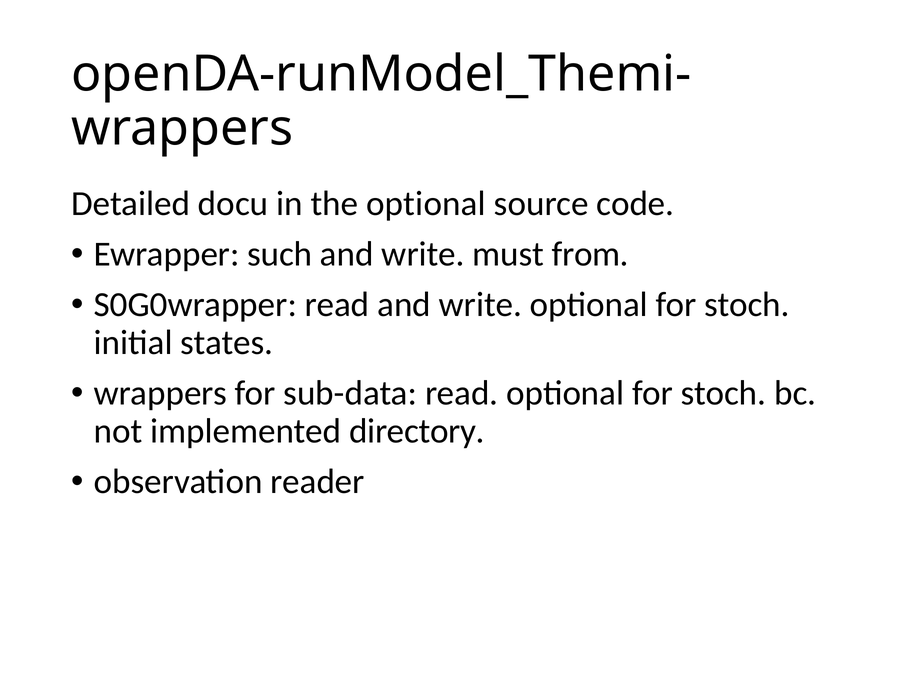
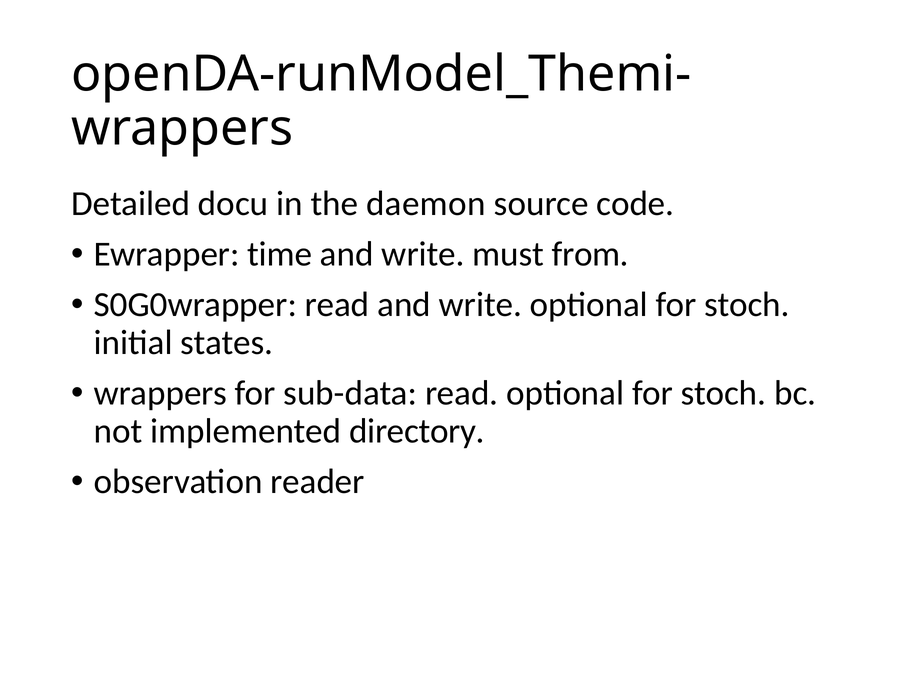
the optional: optional -> daemon
such: such -> time
